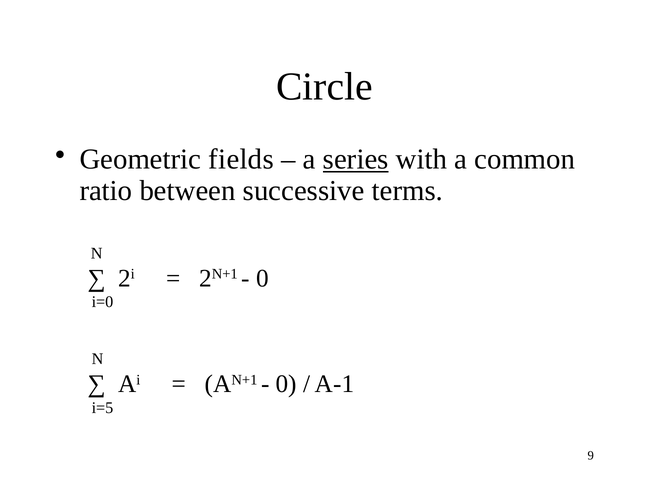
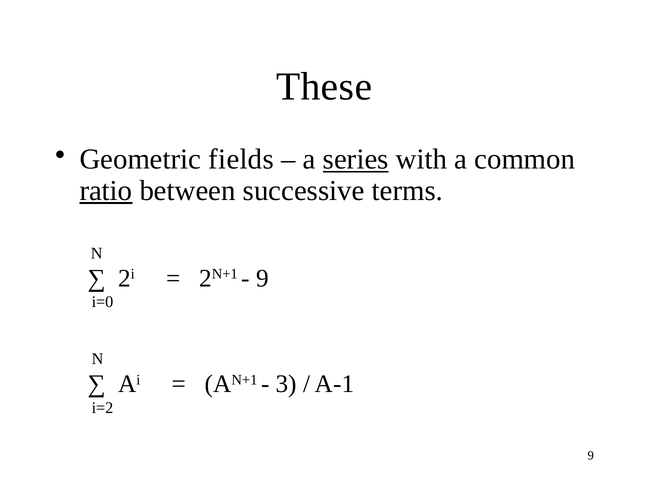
Circle: Circle -> These
ratio underline: none -> present
0 at (262, 278): 0 -> 9
0 at (286, 384): 0 -> 3
i=5: i=5 -> i=2
